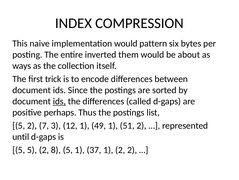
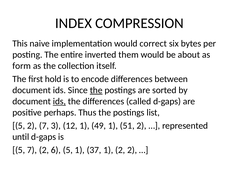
pattern: pattern -> correct
ways: ways -> form
trick: trick -> hold
the at (96, 90) underline: none -> present
5 5: 5 -> 7
8: 8 -> 6
